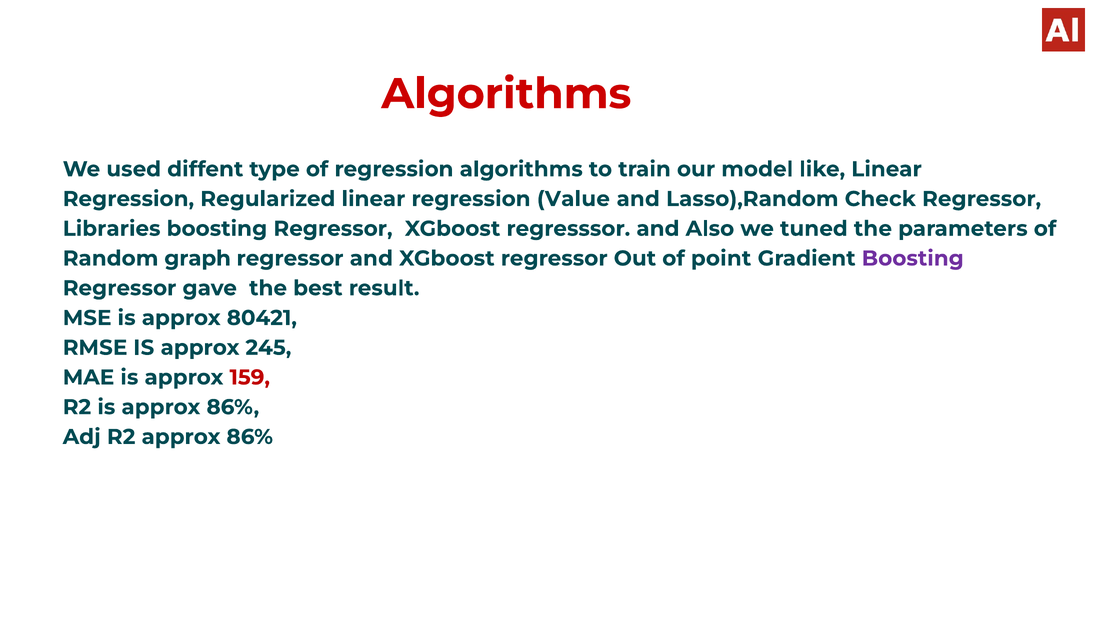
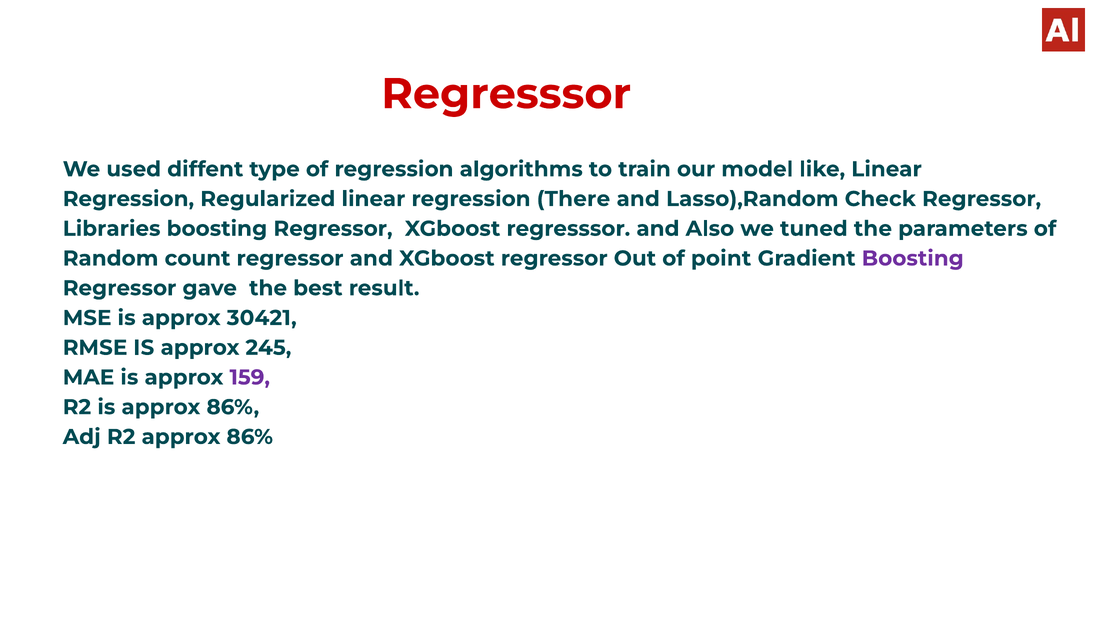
Algorithms at (506, 94): Algorithms -> Regresssor
Value: Value -> There
graph: graph -> count
80421: 80421 -> 30421
159 colour: red -> purple
